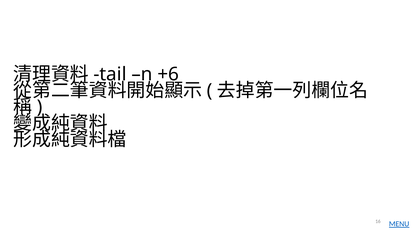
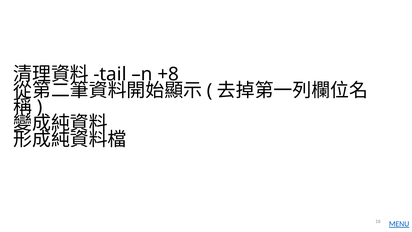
+6: +6 -> +8
